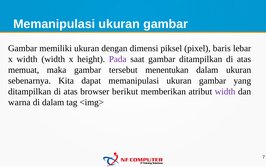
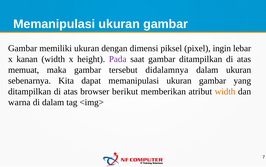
baris: baris -> ingin
x width: width -> kanan
menentukan: menentukan -> didalamnya
width at (225, 92) colour: purple -> orange
